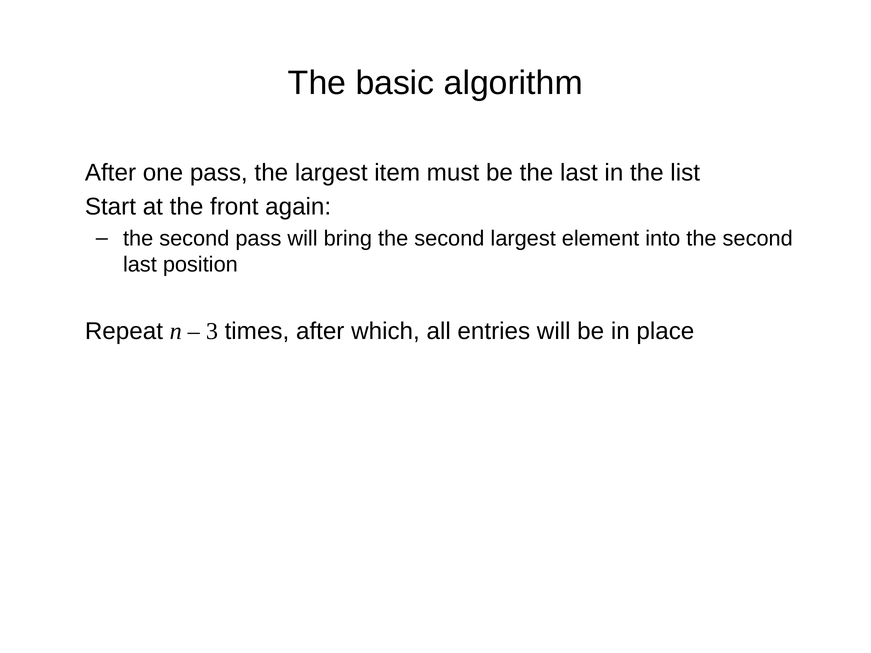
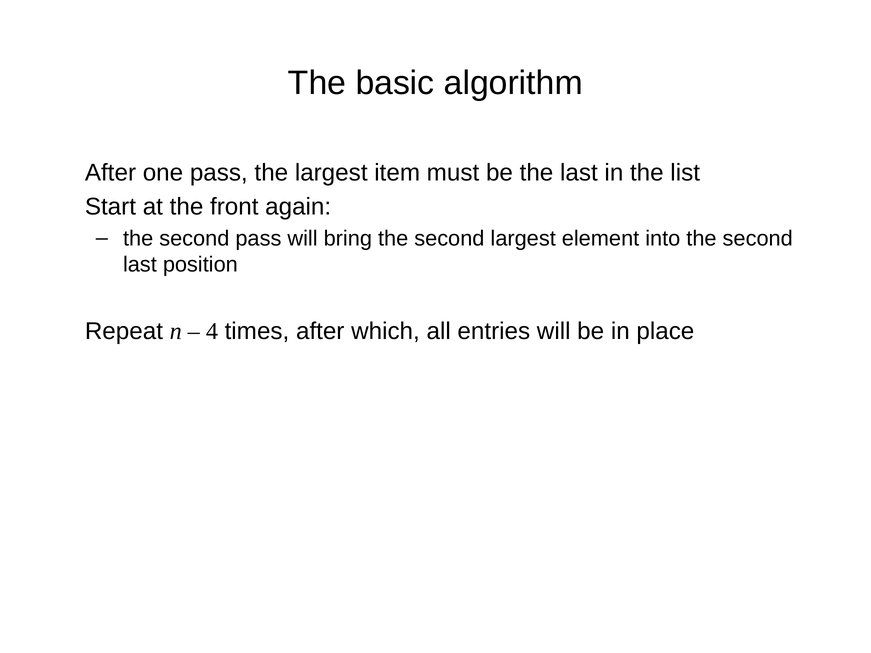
3: 3 -> 4
